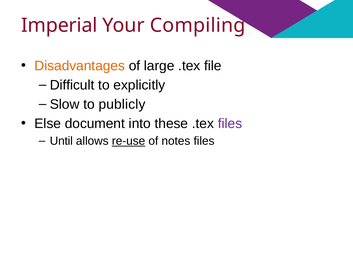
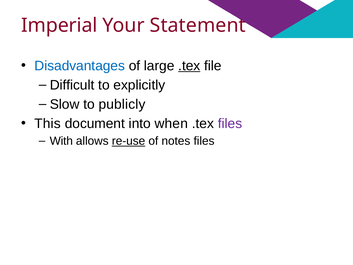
Compiling: Compiling -> Statement
Disadvantages colour: orange -> blue
.tex at (189, 66) underline: none -> present
Else: Else -> This
these: these -> when
Until: Until -> With
